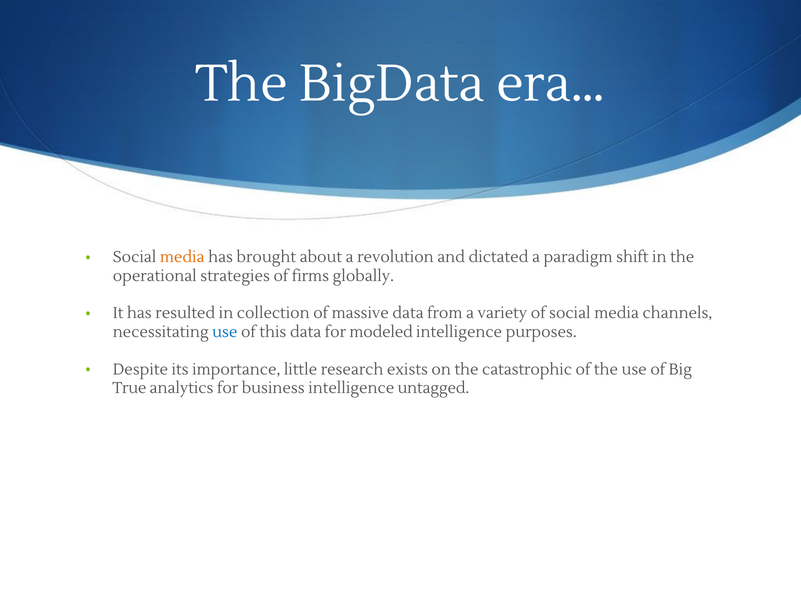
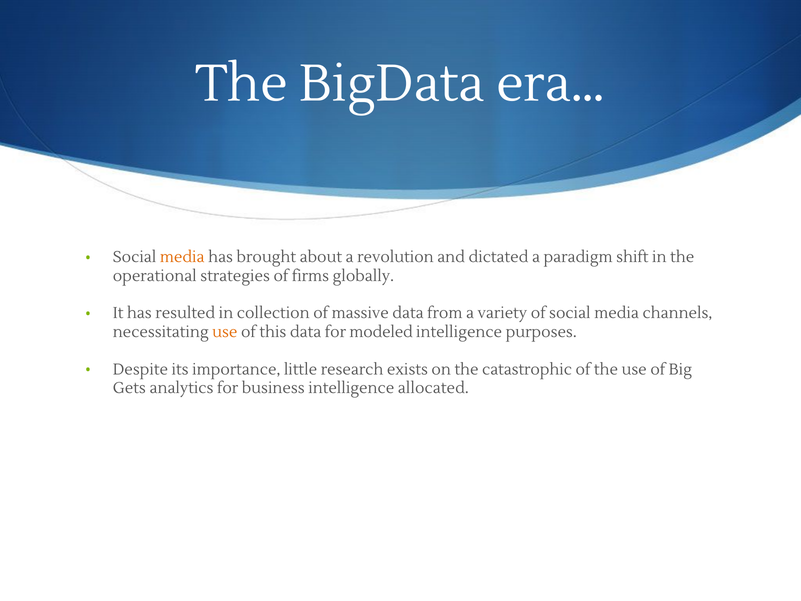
use at (225, 332) colour: blue -> orange
True: True -> Gets
untagged: untagged -> allocated
